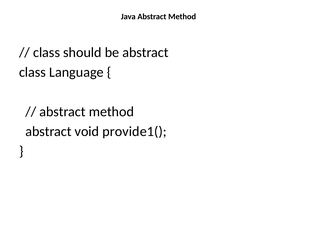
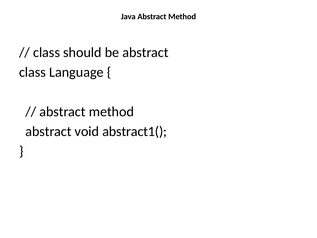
provide1(: provide1( -> abstract1(
